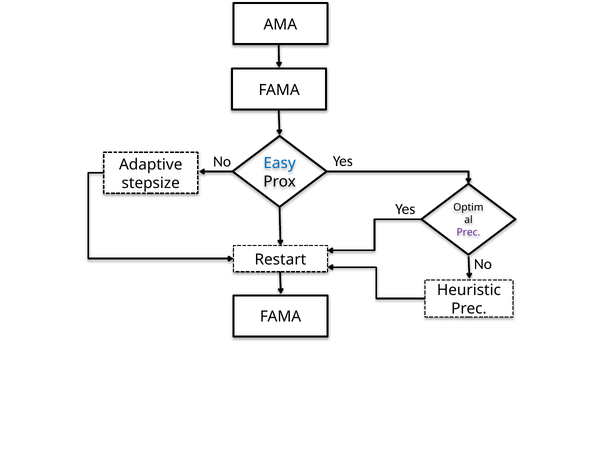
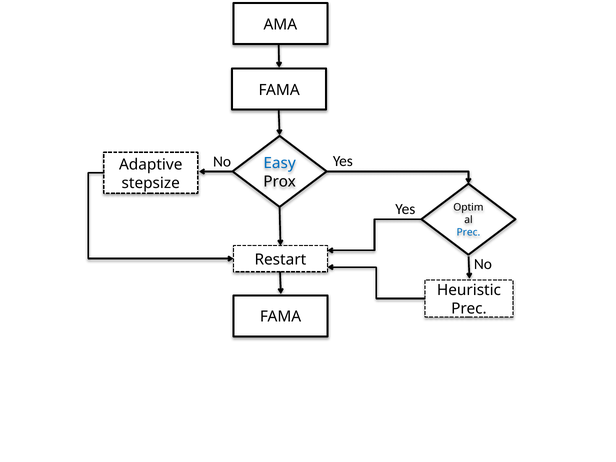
Prec at (468, 232) colour: purple -> blue
